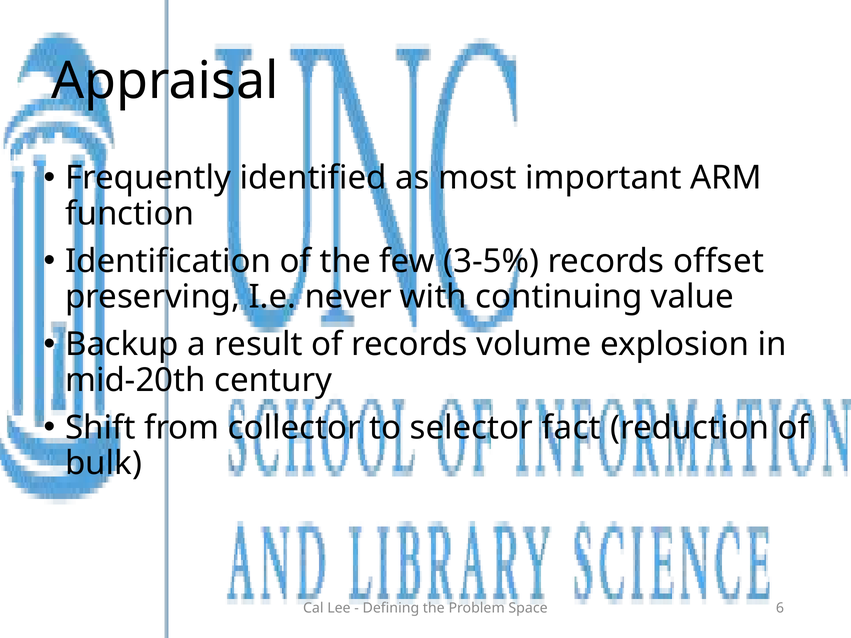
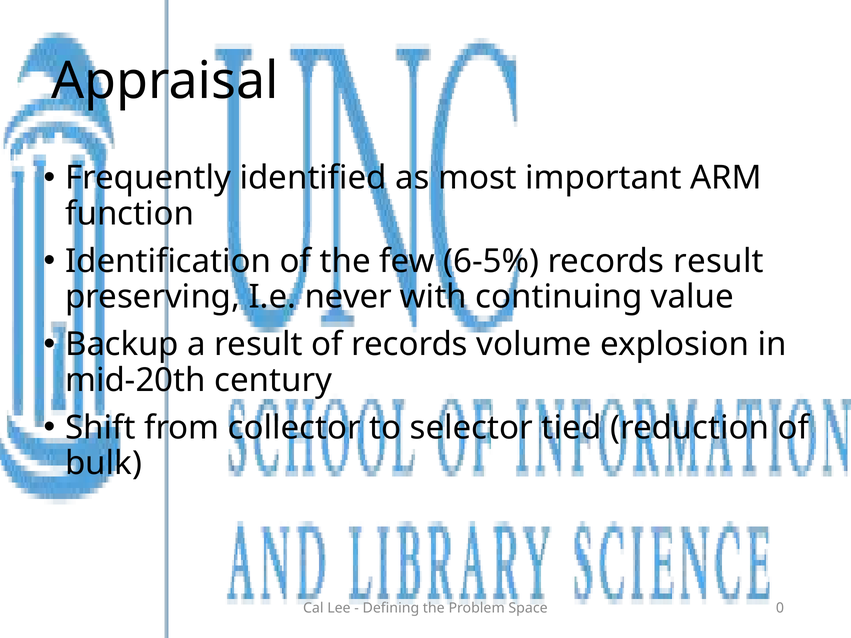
3-5%: 3-5% -> 6-5%
records offset: offset -> result
fact: fact -> tied
6: 6 -> 0
